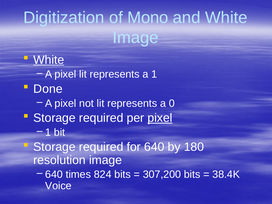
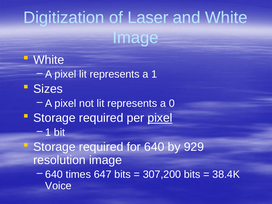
Mono: Mono -> Laser
White at (49, 60) underline: present -> none
Done: Done -> Sizes
180: 180 -> 929
824: 824 -> 647
